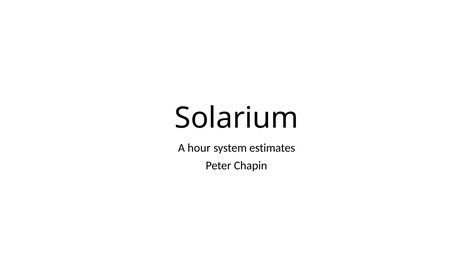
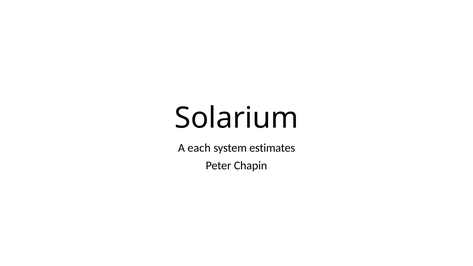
hour: hour -> each
